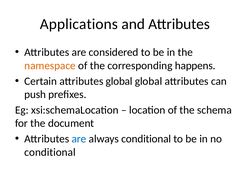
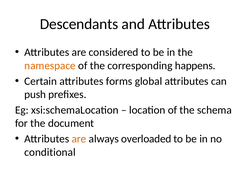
Applications: Applications -> Descendants
attributes global: global -> forms
are at (79, 139) colour: blue -> orange
always conditional: conditional -> overloaded
